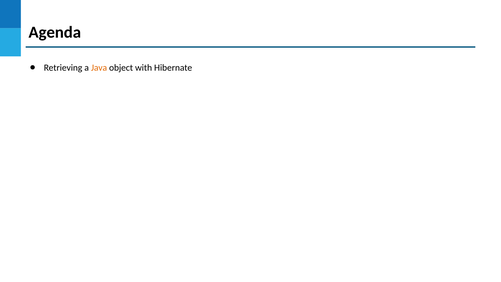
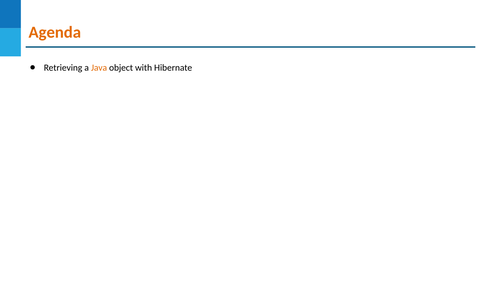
Agenda colour: black -> orange
